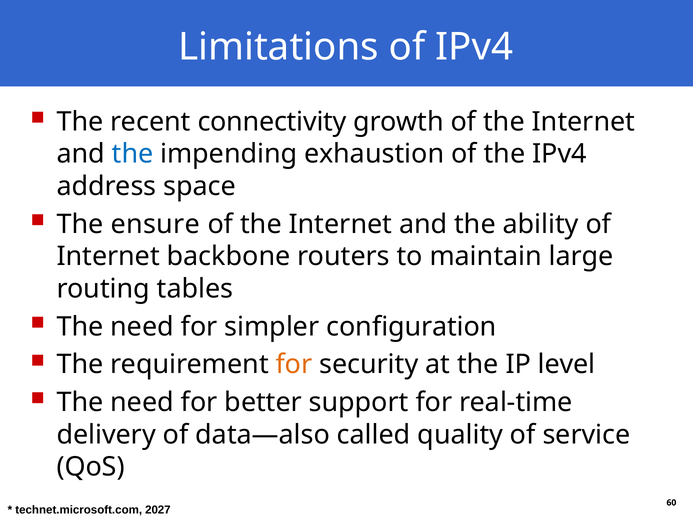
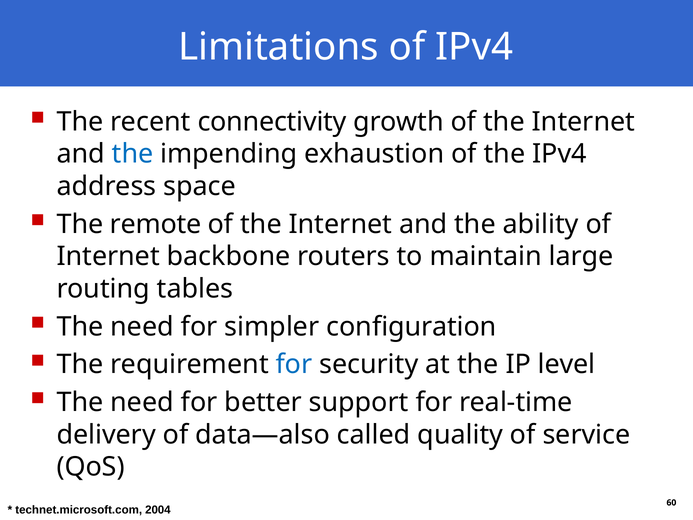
ensure: ensure -> remote
for at (294, 364) colour: orange -> blue
2027: 2027 -> 2004
